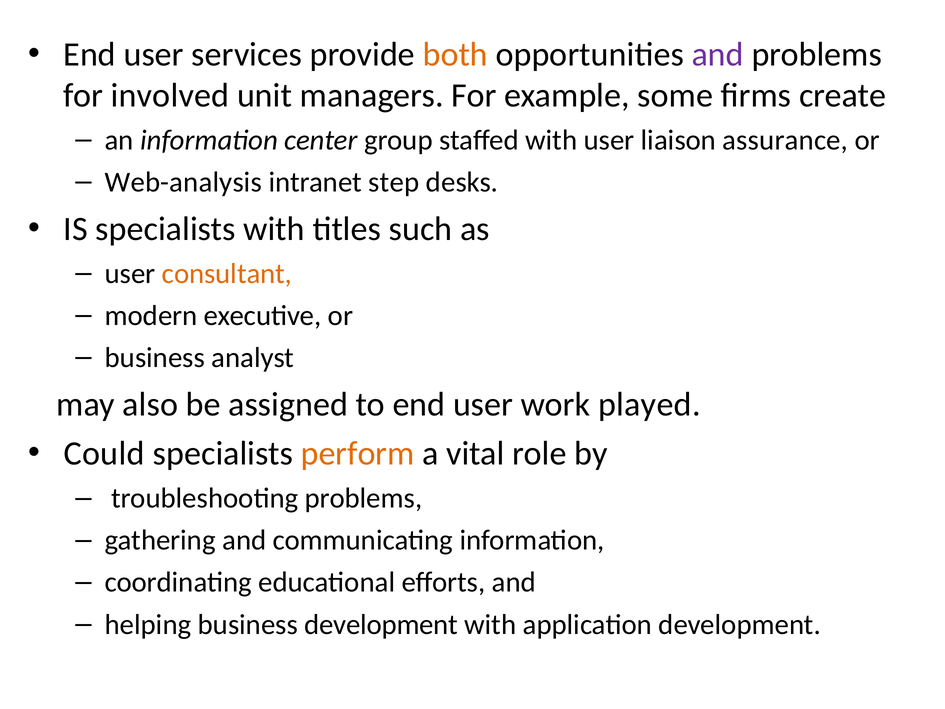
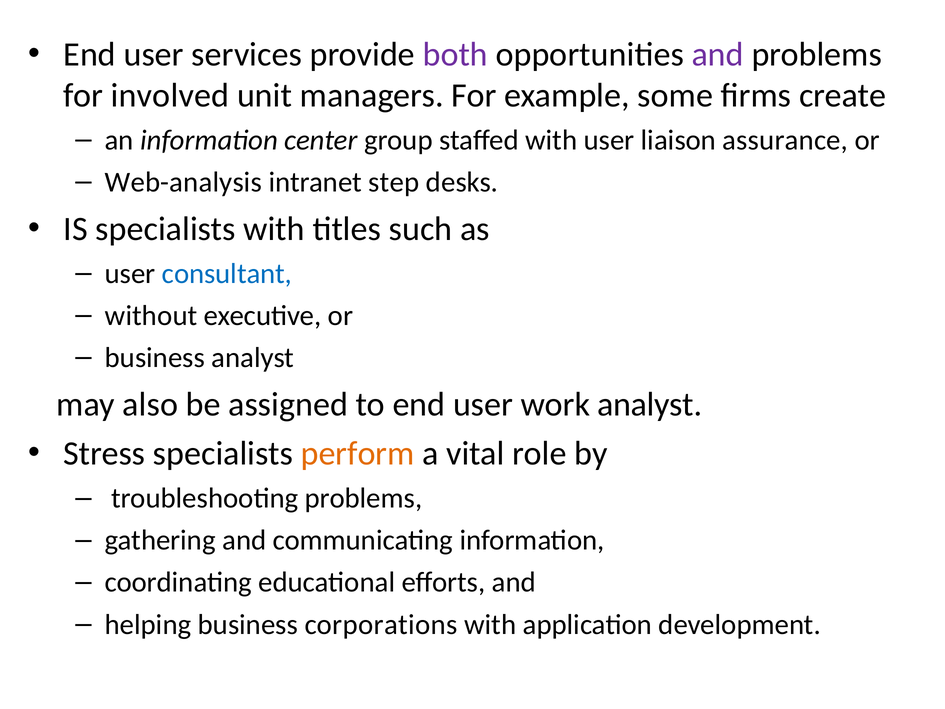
both colour: orange -> purple
consultant colour: orange -> blue
modern: modern -> without
work played: played -> analyst
Could: Could -> Stress
business development: development -> corporations
